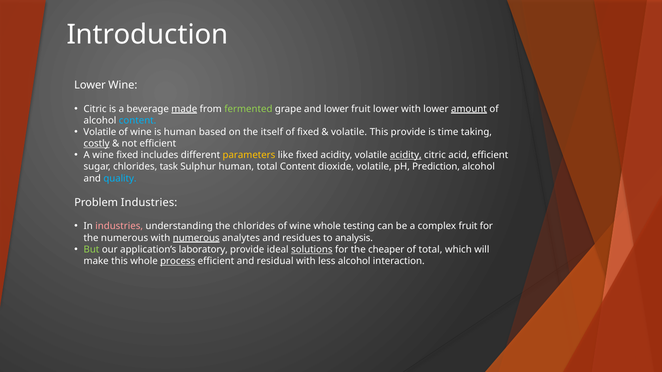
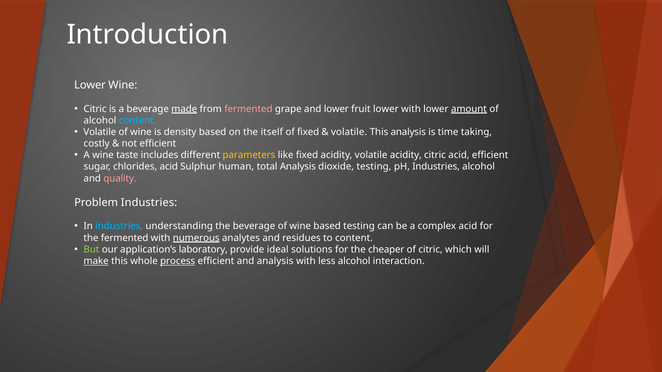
fermented at (248, 109) colour: light green -> pink
is human: human -> density
This provide: provide -> analysis
costly underline: present -> none
wine fixed: fixed -> taste
acidity at (406, 155) underline: present -> none
chlorides task: task -> acid
total Content: Content -> Analysis
dioxide volatile: volatile -> testing
pH Prediction: Prediction -> Industries
quality colour: light blue -> pink
industries at (119, 227) colour: pink -> light blue
the chlorides: chlorides -> beverage
wine whole: whole -> based
complex fruit: fruit -> acid
the numerous: numerous -> fermented
to analysis: analysis -> content
solutions underline: present -> none
of total: total -> citric
make underline: none -> present
and residual: residual -> analysis
